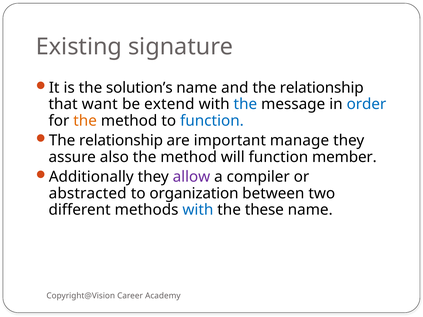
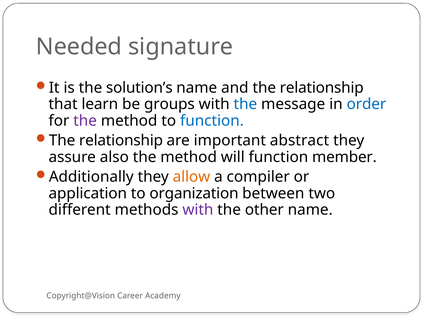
Existing: Existing -> Needed
want: want -> learn
extend: extend -> groups
the at (85, 121) colour: orange -> purple
manage: manage -> abstract
allow colour: purple -> orange
abstracted: abstracted -> application
with at (198, 210) colour: blue -> purple
these: these -> other
